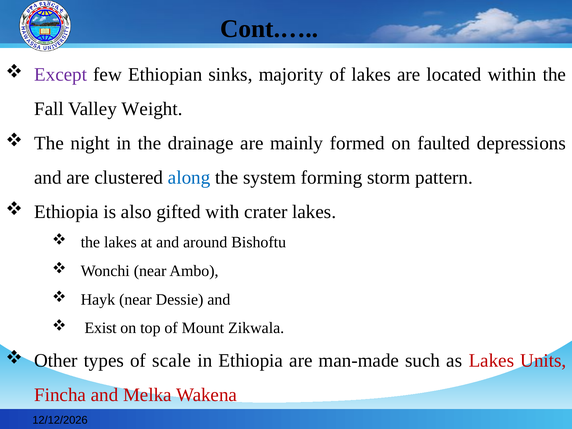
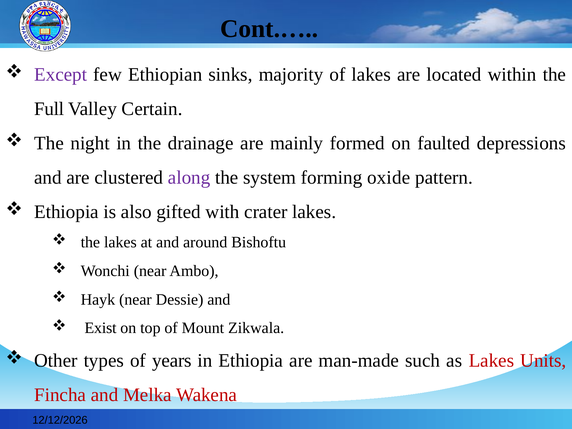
Fall: Fall -> Full
Weight: Weight -> Certain
along colour: blue -> purple
storm: storm -> oxide
scale: scale -> years
